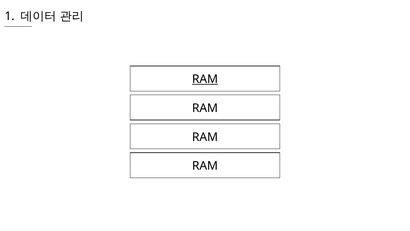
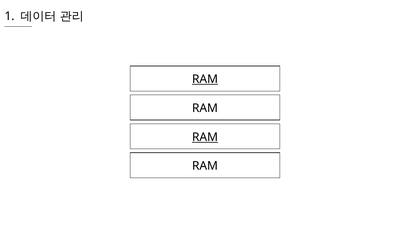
RAM at (205, 137) underline: none -> present
